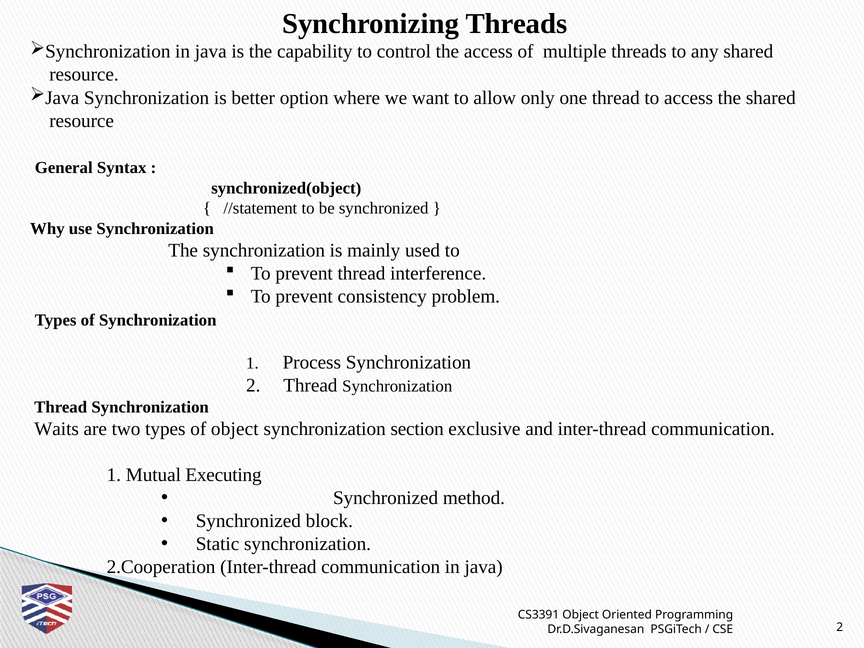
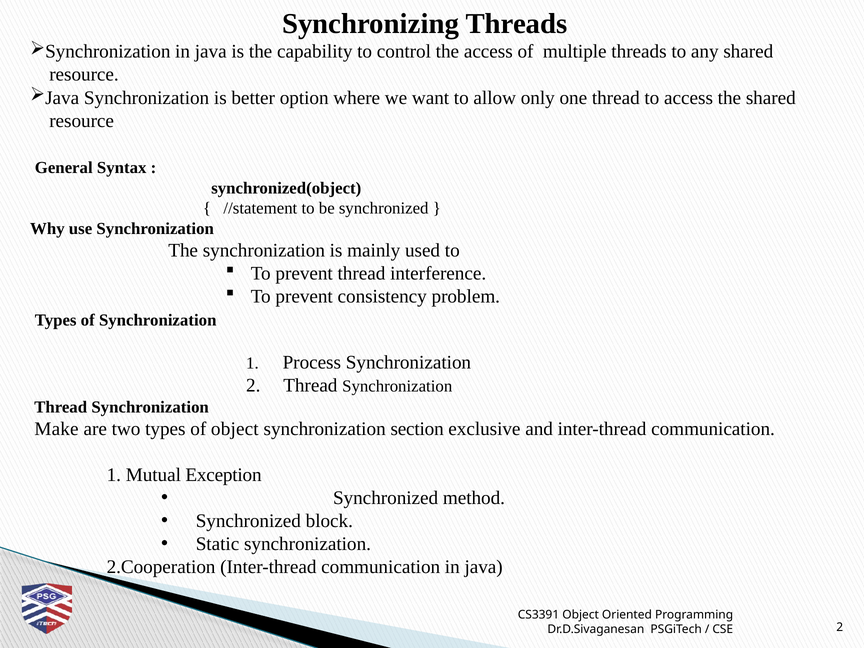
Waits: Waits -> Make
Executing: Executing -> Exception
